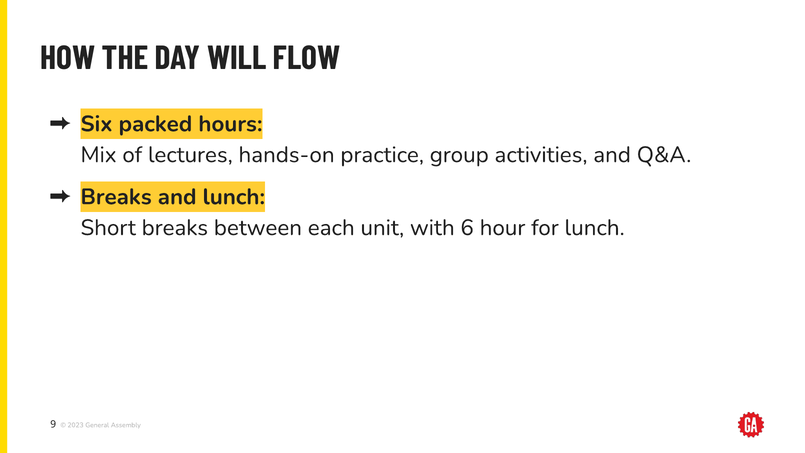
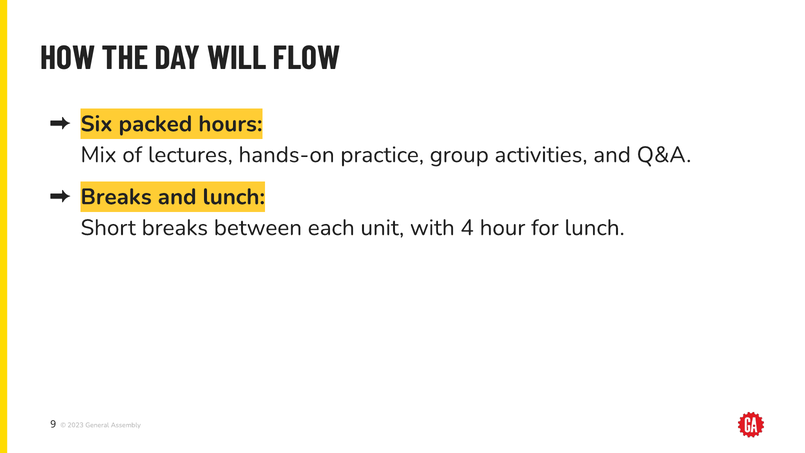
6: 6 -> 4
